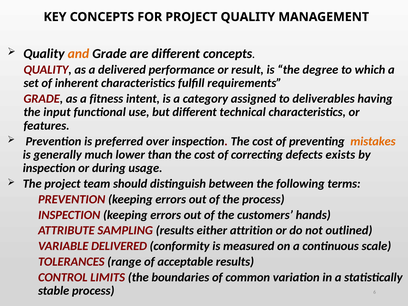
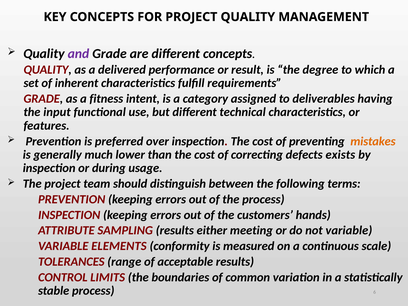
and colour: orange -> purple
attrition: attrition -> meeting
not outlined: outlined -> variable
VARIABLE DELIVERED: DELIVERED -> ELEMENTS
